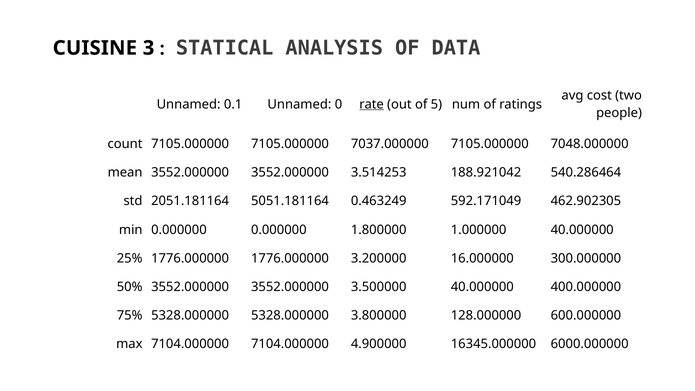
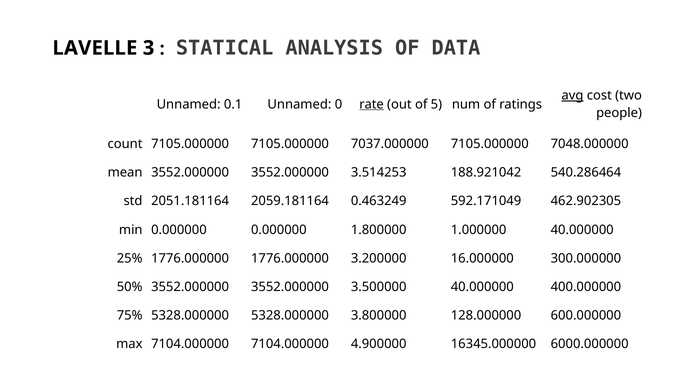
CUISINE: CUISINE -> LAVELLE
avg underline: none -> present
5051.181164: 5051.181164 -> 2059.181164
